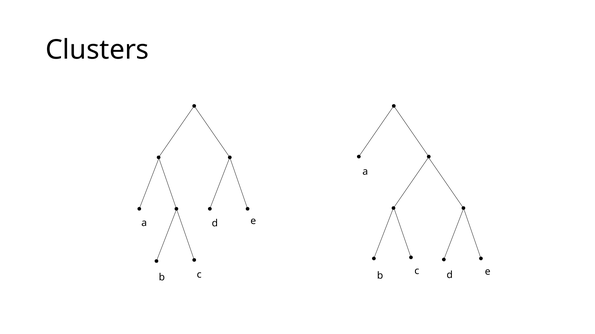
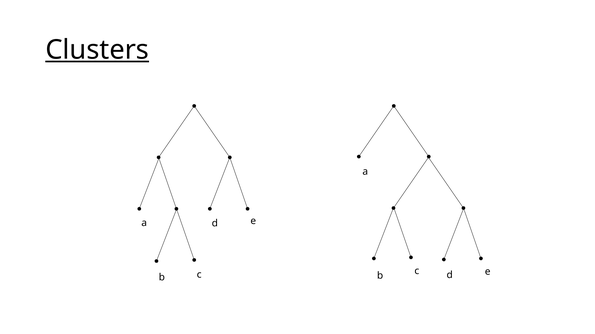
Clusters underline: none -> present
